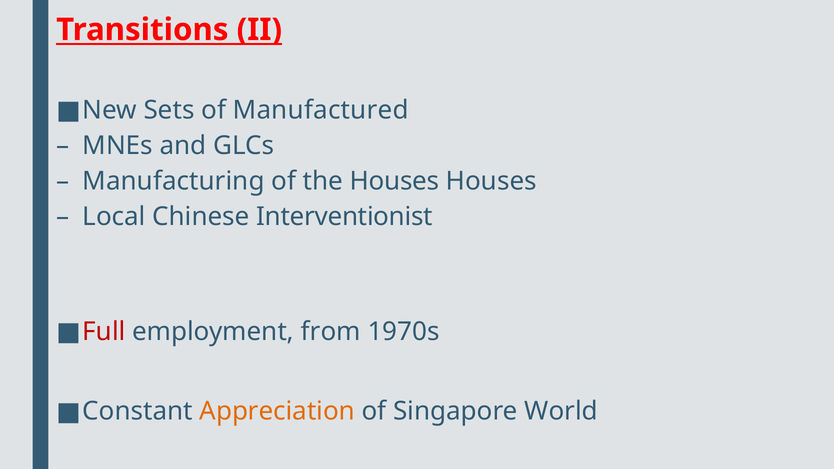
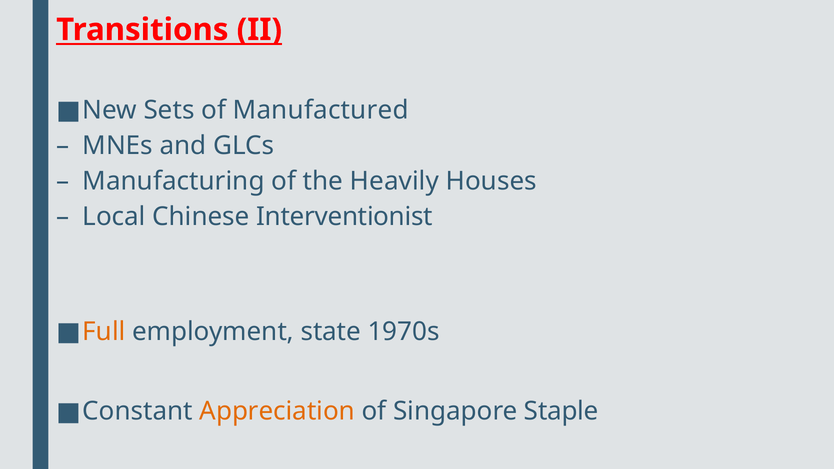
the Houses: Houses -> Heavily
Full colour: red -> orange
from: from -> state
World: World -> Staple
